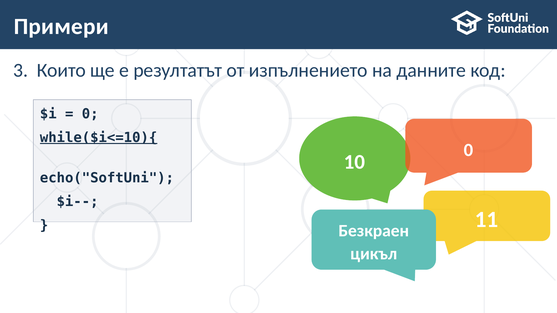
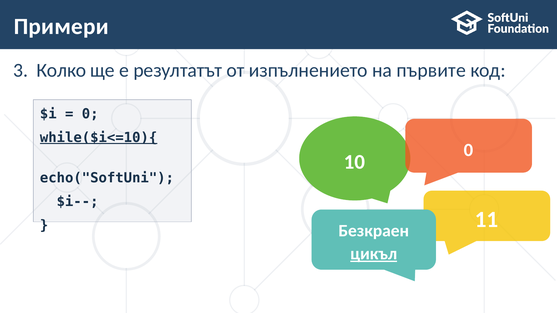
Които: Които -> Колко
данните: данните -> първите
цикъл underline: none -> present
